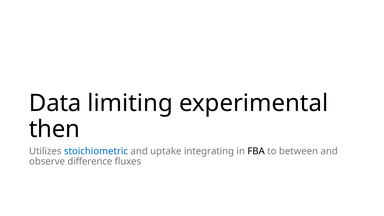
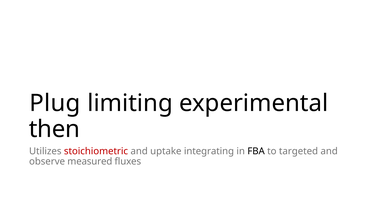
Data: Data -> Plug
stoichiometric colour: blue -> red
between: between -> targeted
difference: difference -> measured
